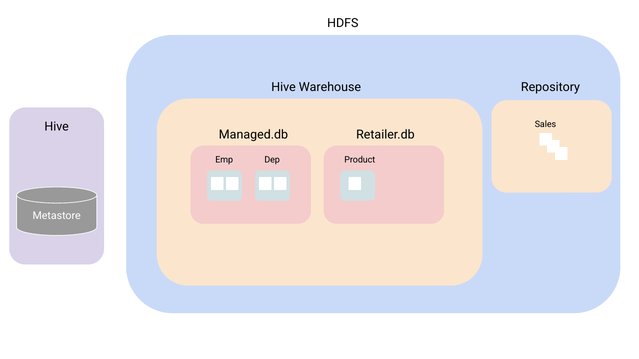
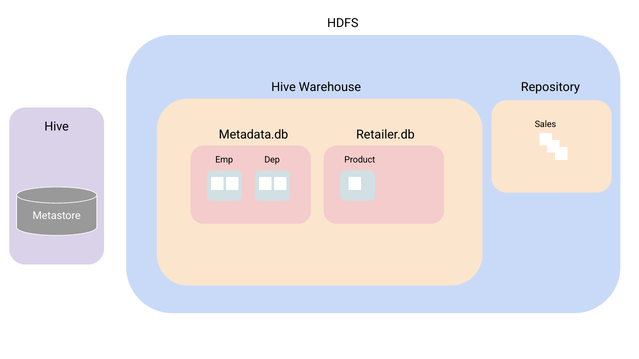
Managed.db: Managed.db -> Metadata.db
